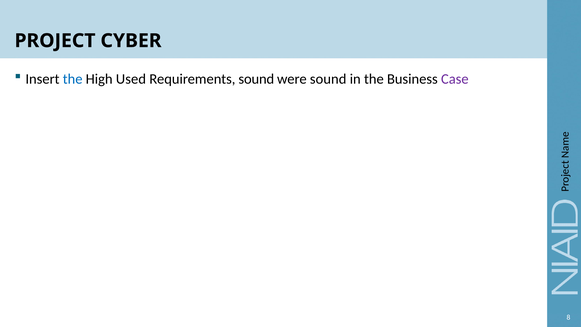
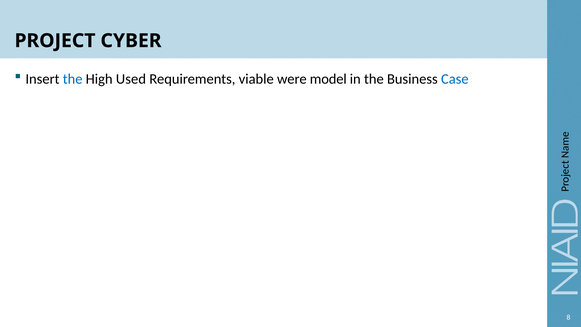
Requirements sound: sound -> viable
were sound: sound -> model
Case colour: purple -> blue
